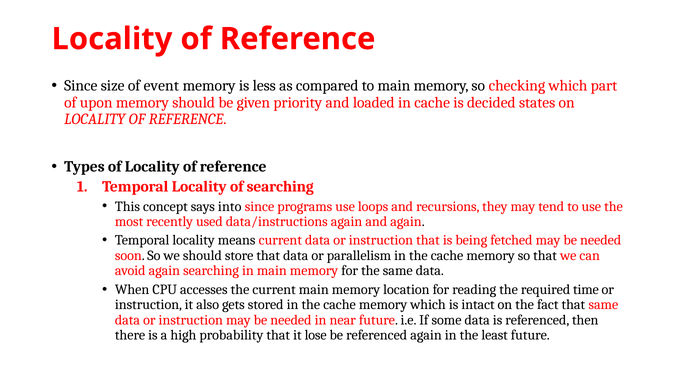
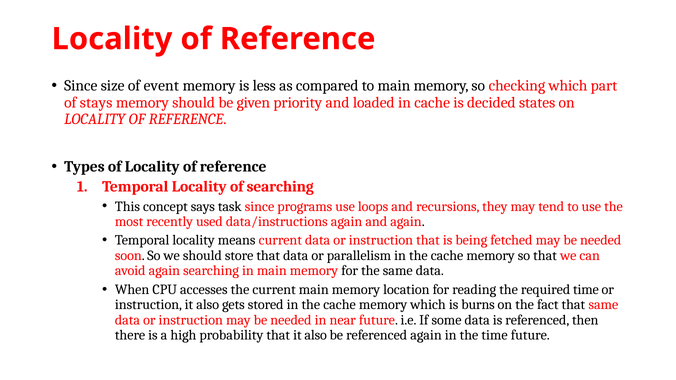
upon: upon -> stays
into: into -> task
intact: intact -> burns
that it lose: lose -> also
the least: least -> time
